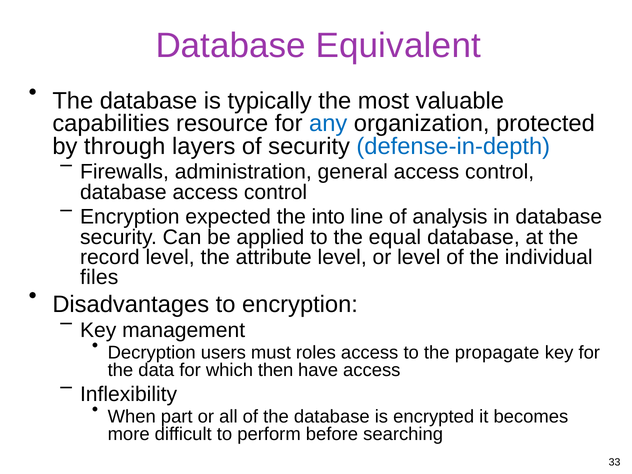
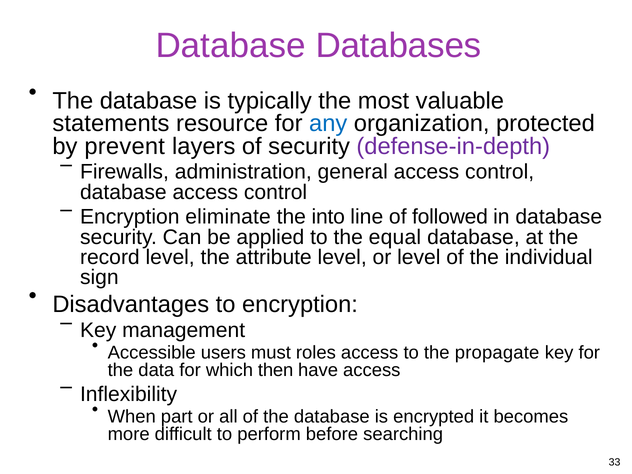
Equivalent: Equivalent -> Databases
capabilities: capabilities -> statements
through: through -> prevent
defense-in-depth colour: blue -> purple
expected: expected -> eliminate
analysis: analysis -> followed
files: files -> sign
Decryption: Decryption -> Accessible
